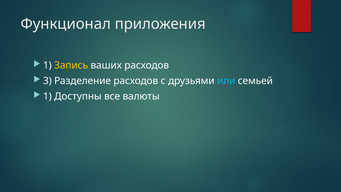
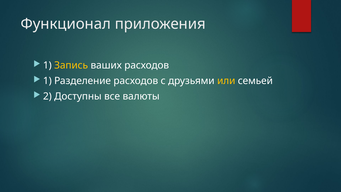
3 at (47, 81): 3 -> 1
или colour: light blue -> yellow
1 at (47, 96): 1 -> 2
